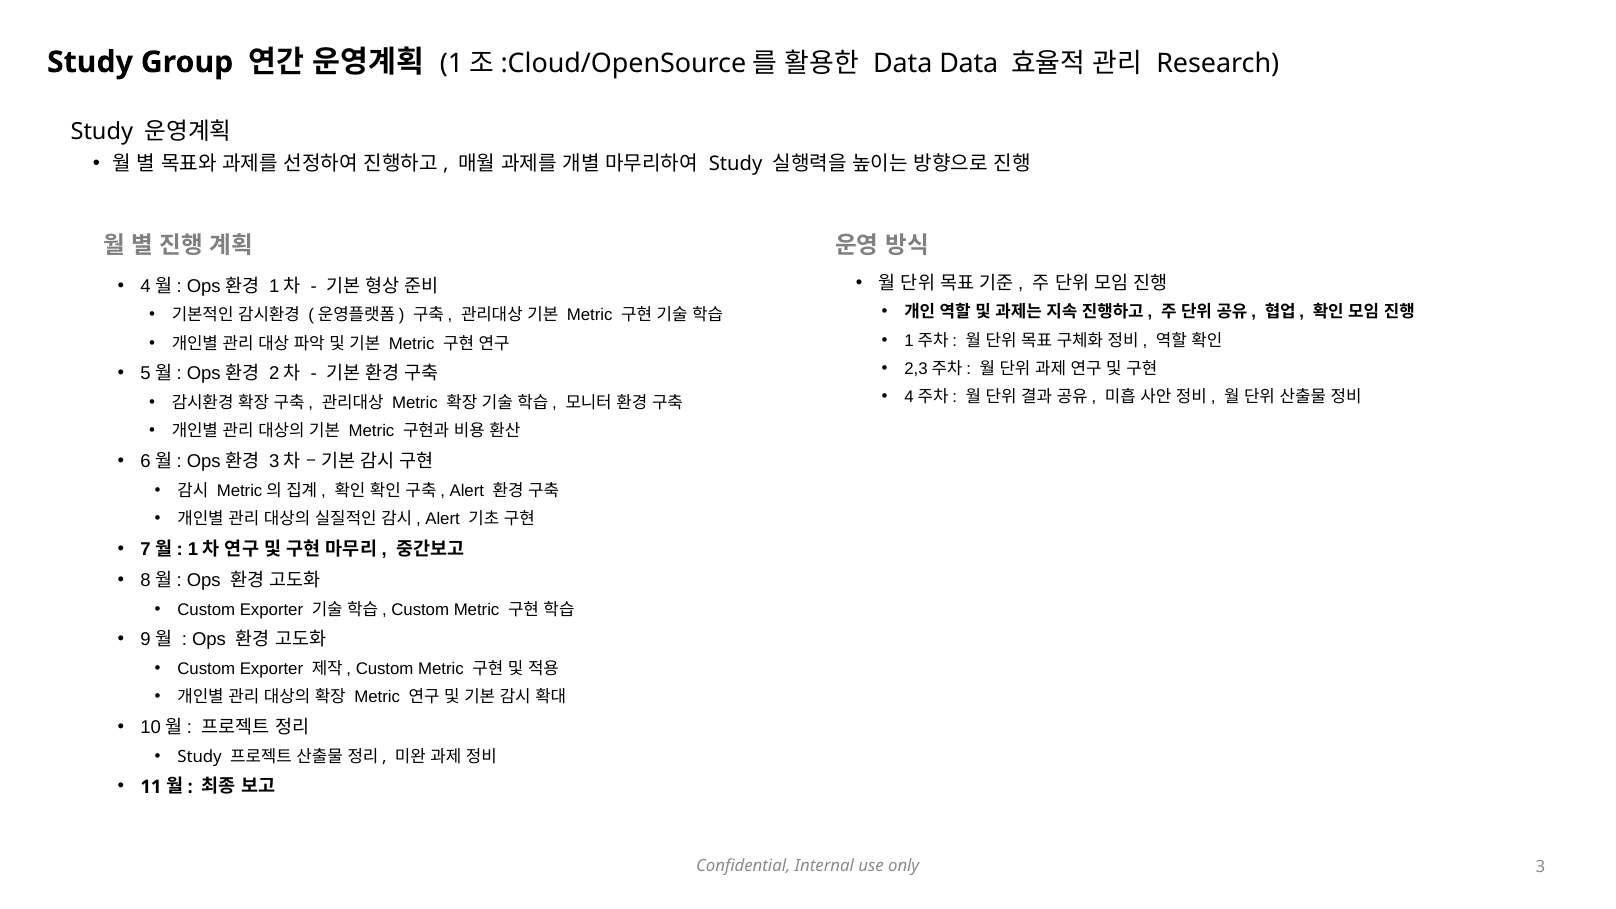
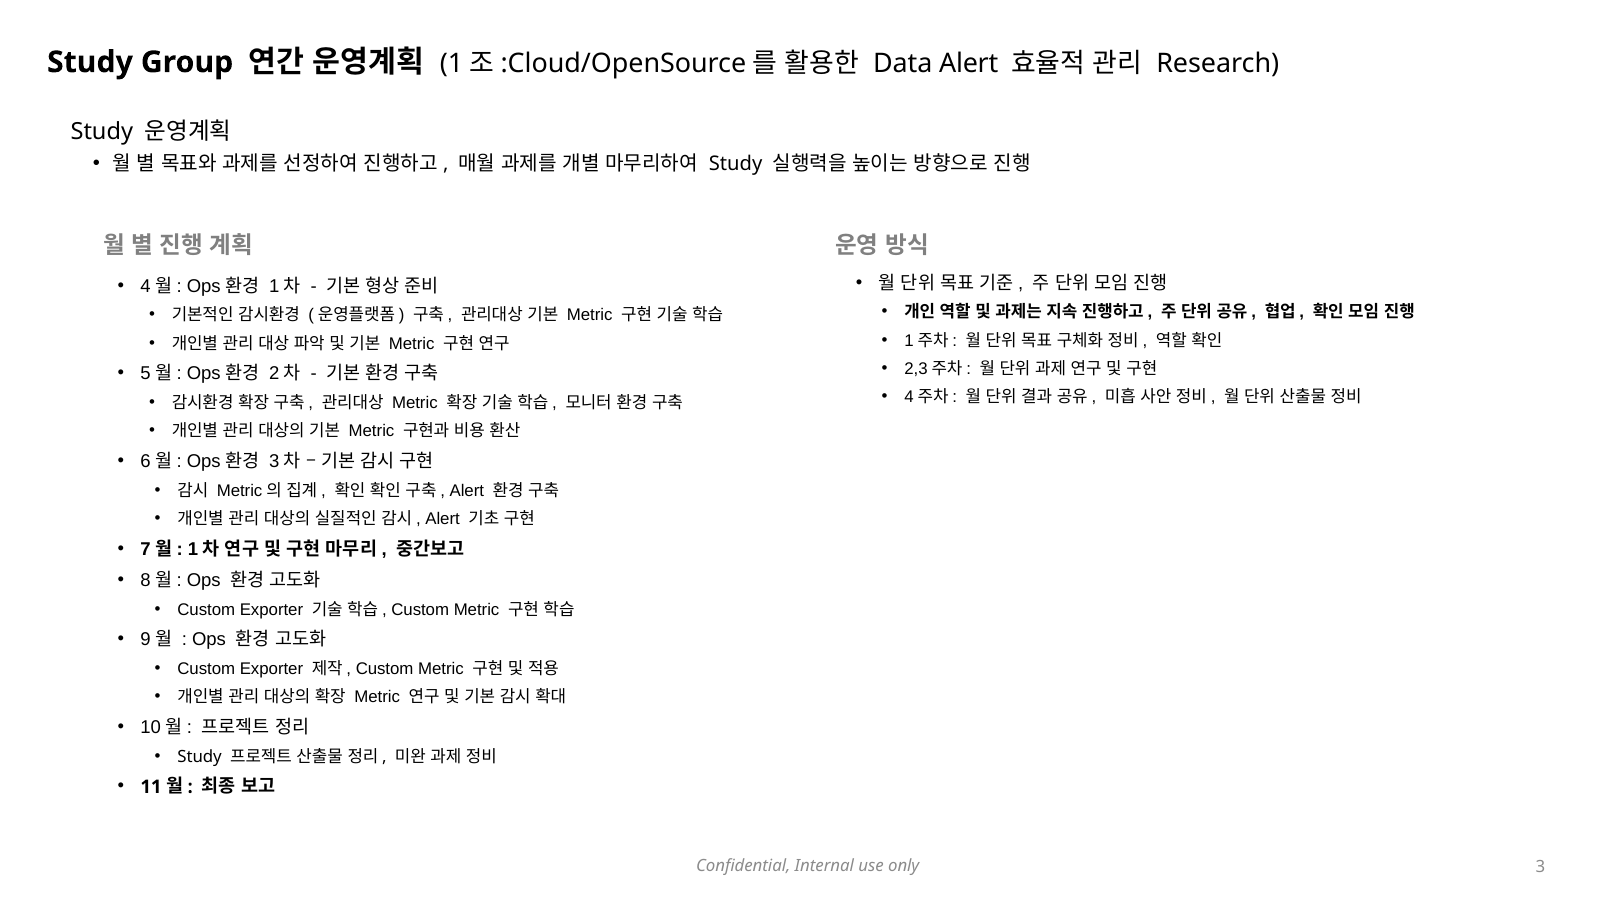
Data Data: Data -> Alert
